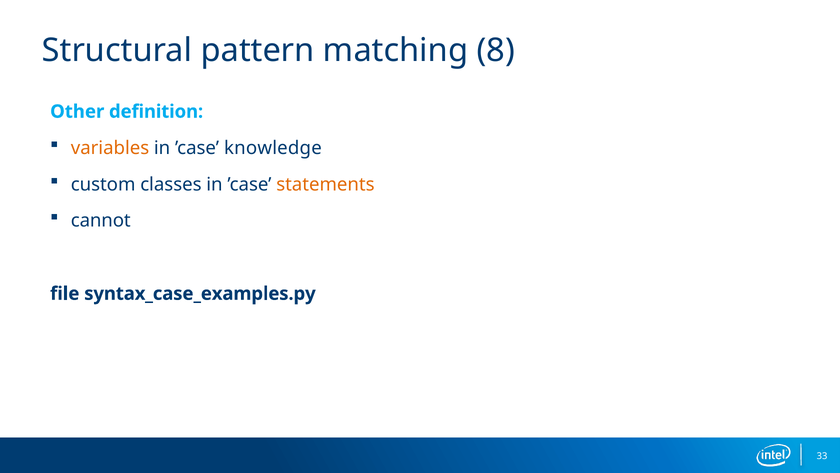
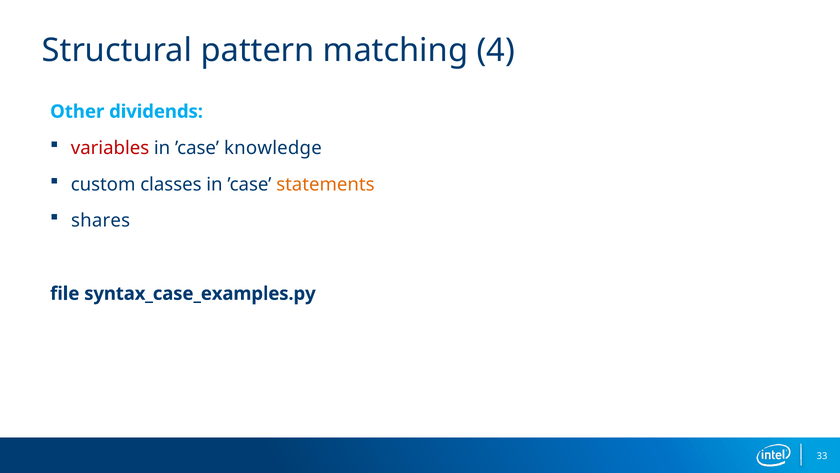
8: 8 -> 4
definition: definition -> dividends
variables colour: orange -> red
cannot: cannot -> shares
